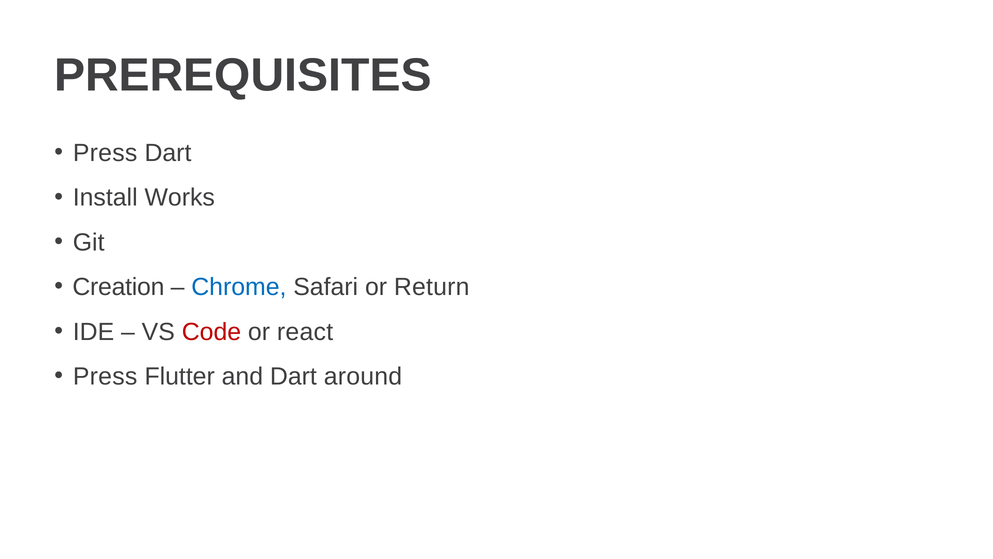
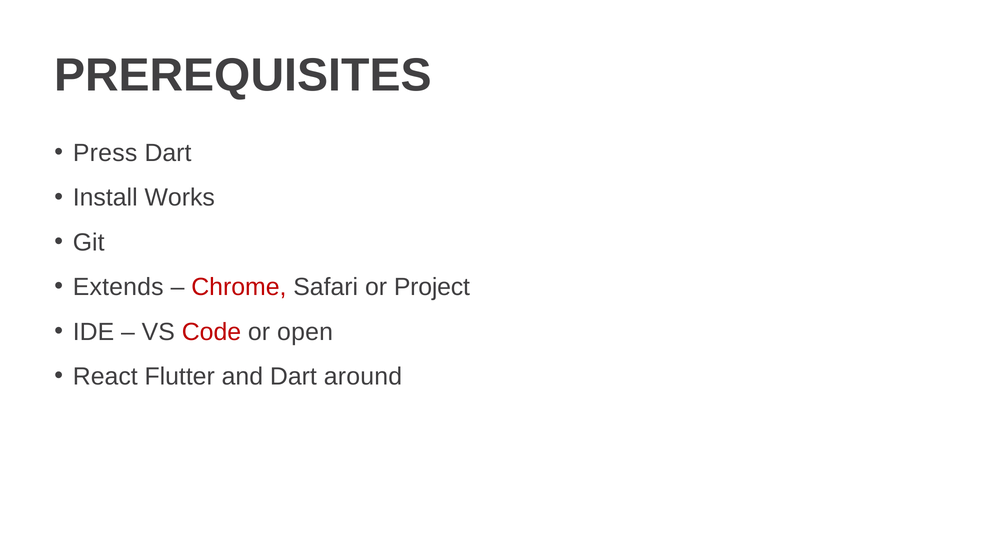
Creation: Creation -> Extends
Chrome colour: blue -> red
Return: Return -> Project
react: react -> open
Press at (105, 376): Press -> React
